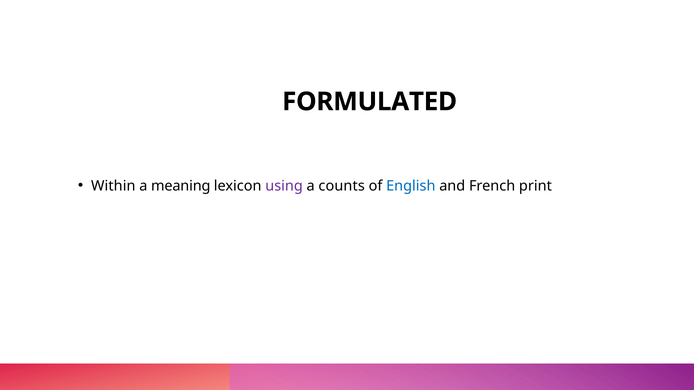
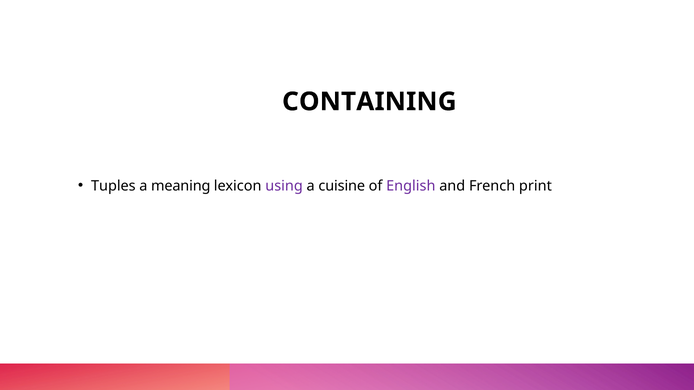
FORMULATED: FORMULATED -> CONTAINING
Within: Within -> Tuples
counts: counts -> cuisine
English colour: blue -> purple
